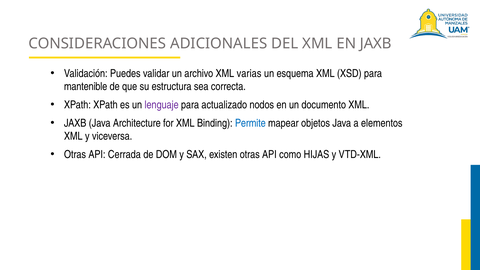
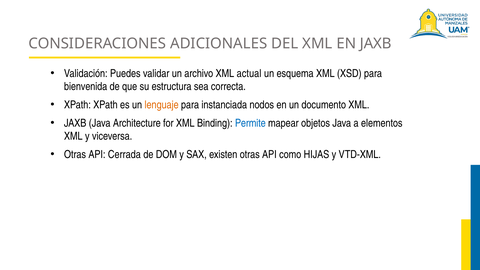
varias: varias -> actual
mantenible: mantenible -> bienvenida
lenguaje colour: purple -> orange
actualizado: actualizado -> instanciada
